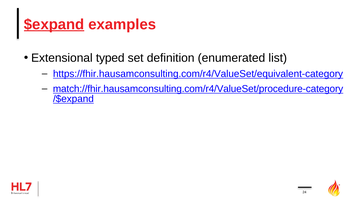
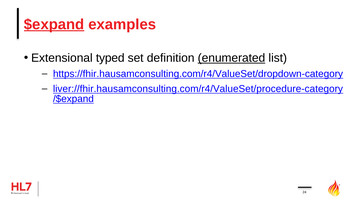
enumerated underline: none -> present
https://fhir.hausamconsulting.com/r4/ValueSet/equivalent-category: https://fhir.hausamconsulting.com/r4/ValueSet/equivalent-category -> https://fhir.hausamconsulting.com/r4/ValueSet/dropdown-category
match://fhir.hausamconsulting.com/r4/ValueSet/procedure-category: match://fhir.hausamconsulting.com/r4/ValueSet/procedure-category -> liver://fhir.hausamconsulting.com/r4/ValueSet/procedure-category
